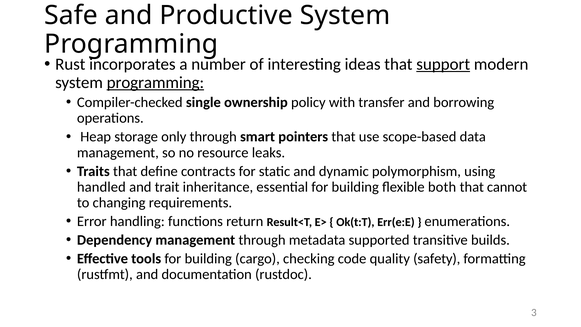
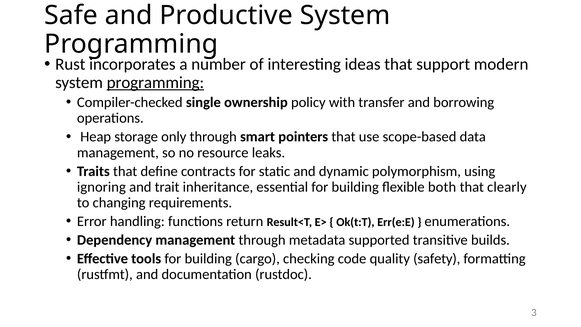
support underline: present -> none
handled: handled -> ignoring
cannot: cannot -> clearly
